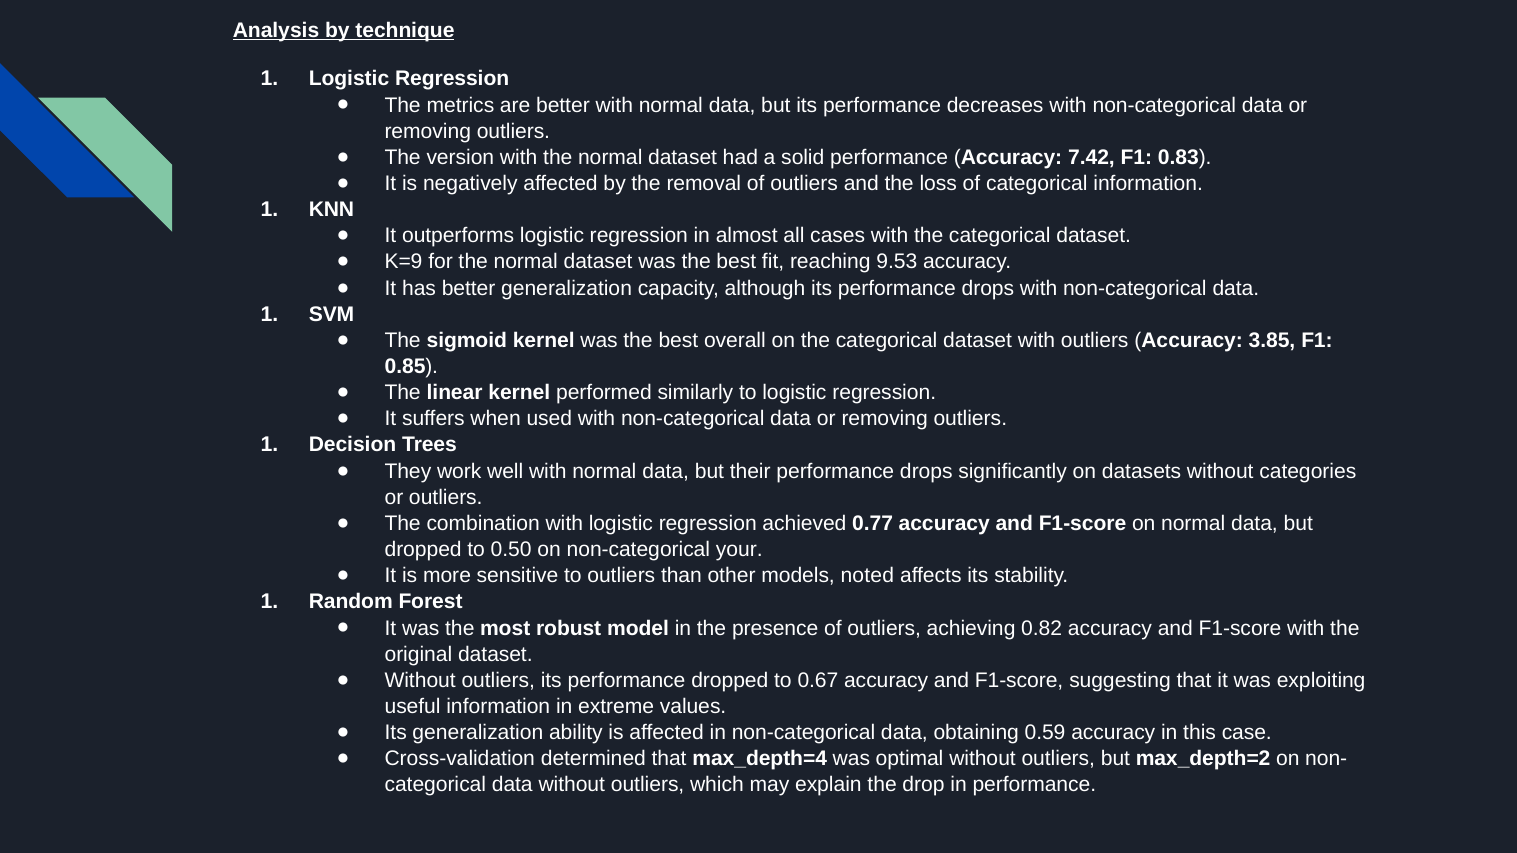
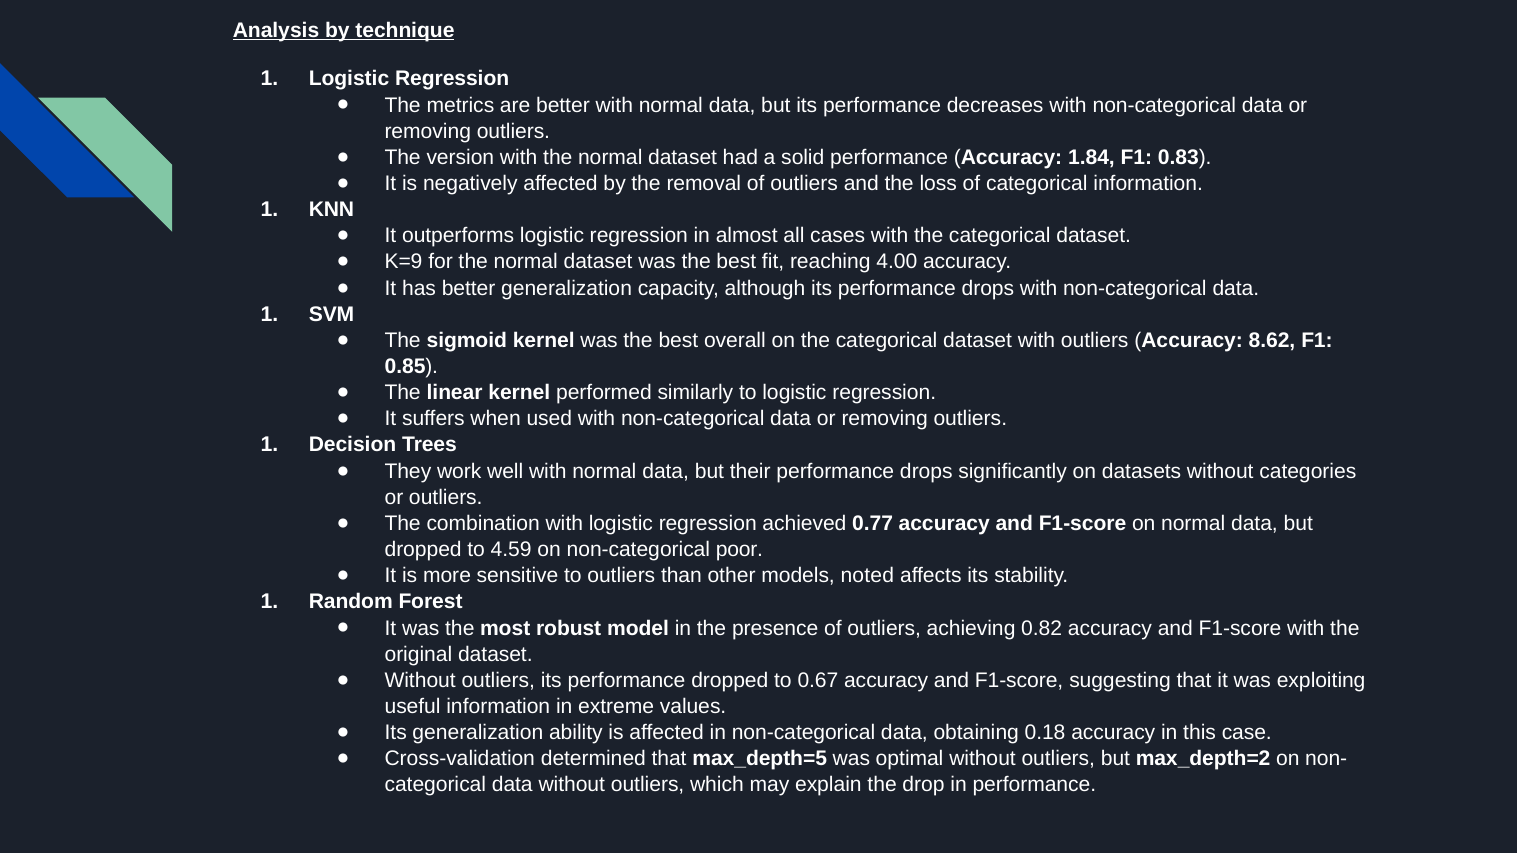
7.42: 7.42 -> 1.84
9.53: 9.53 -> 4.00
3.85: 3.85 -> 8.62
0.50: 0.50 -> 4.59
your: your -> poor
0.59: 0.59 -> 0.18
max_depth=4: max_depth=4 -> max_depth=5
